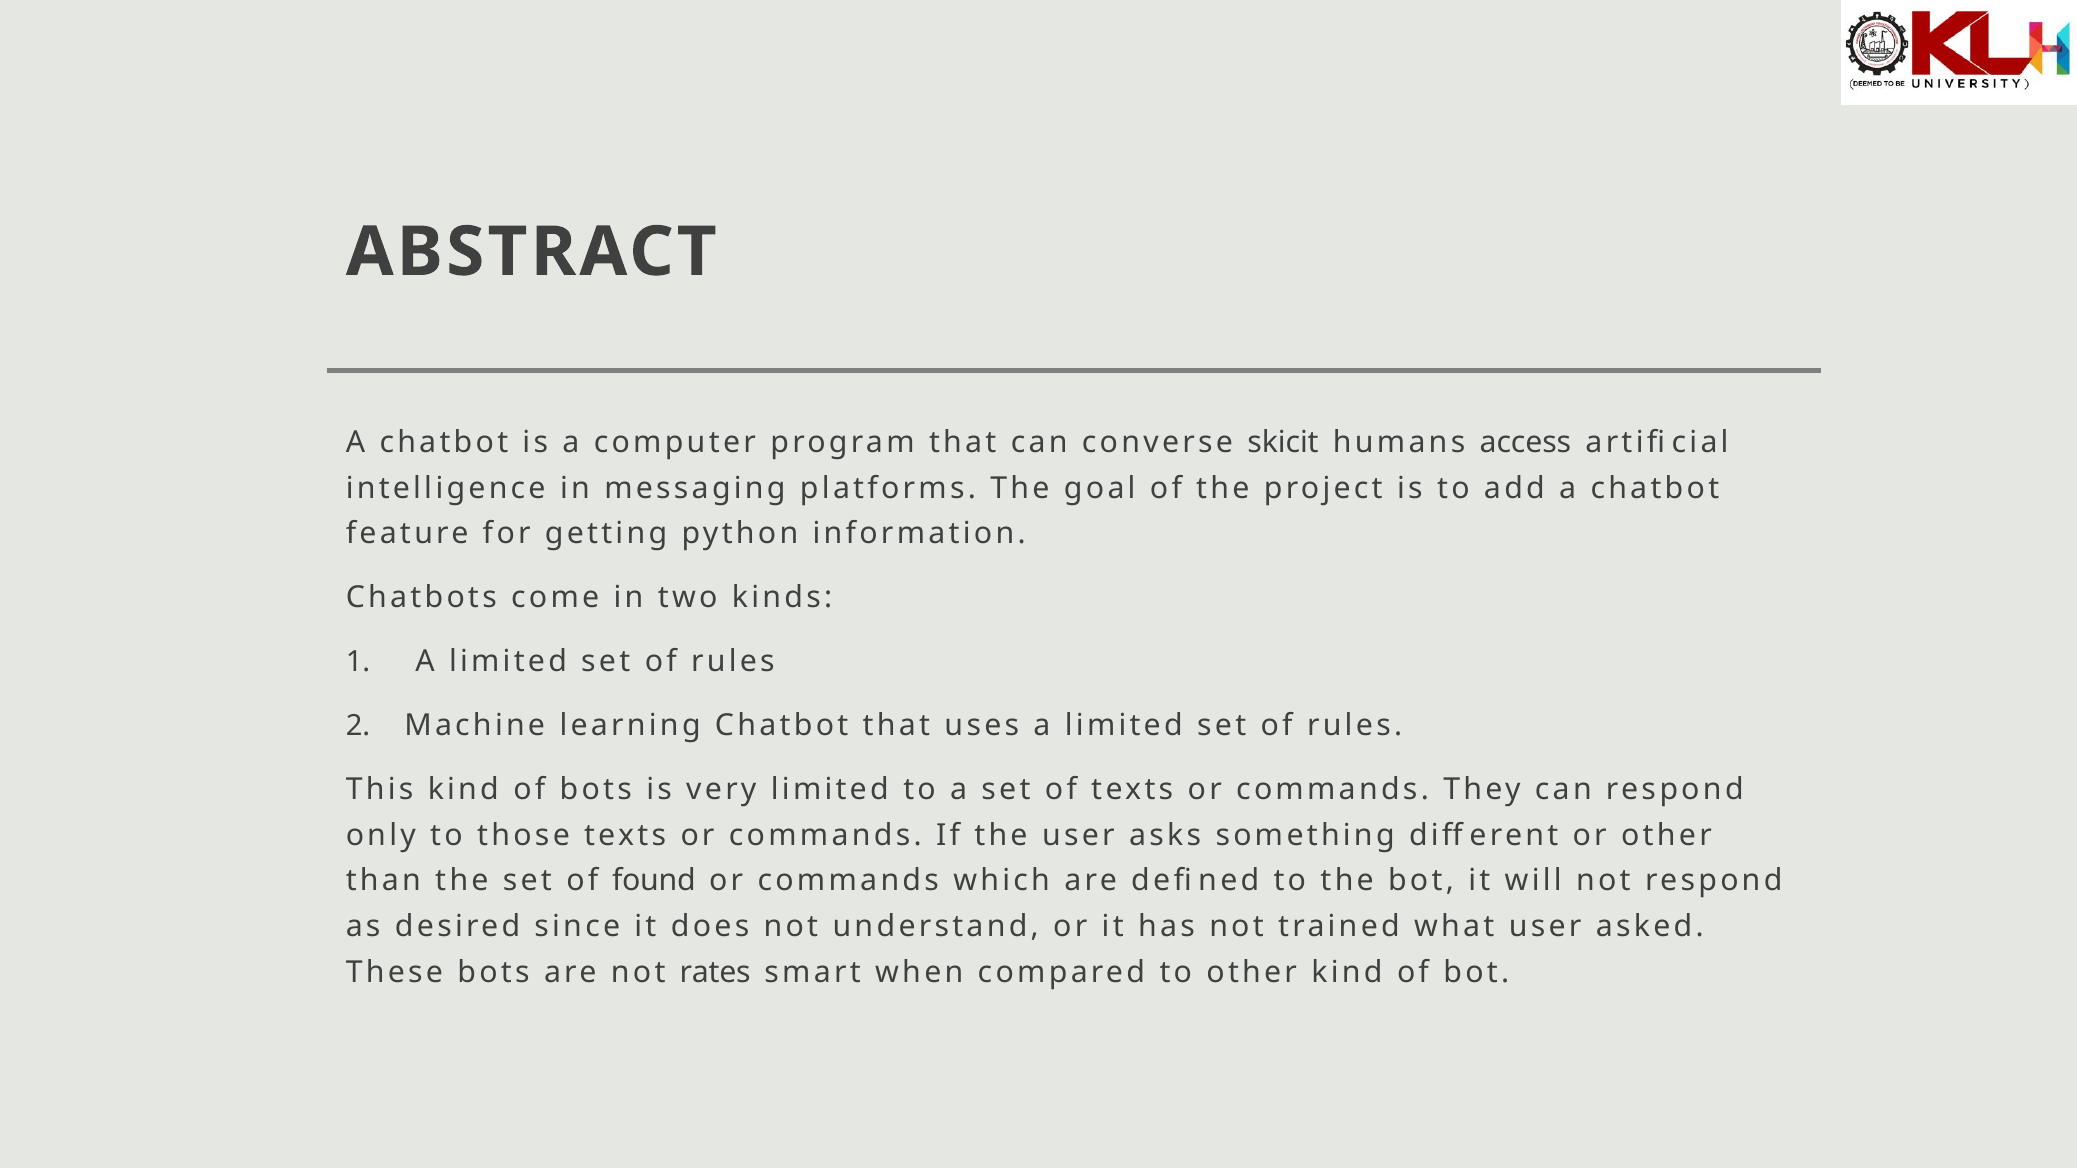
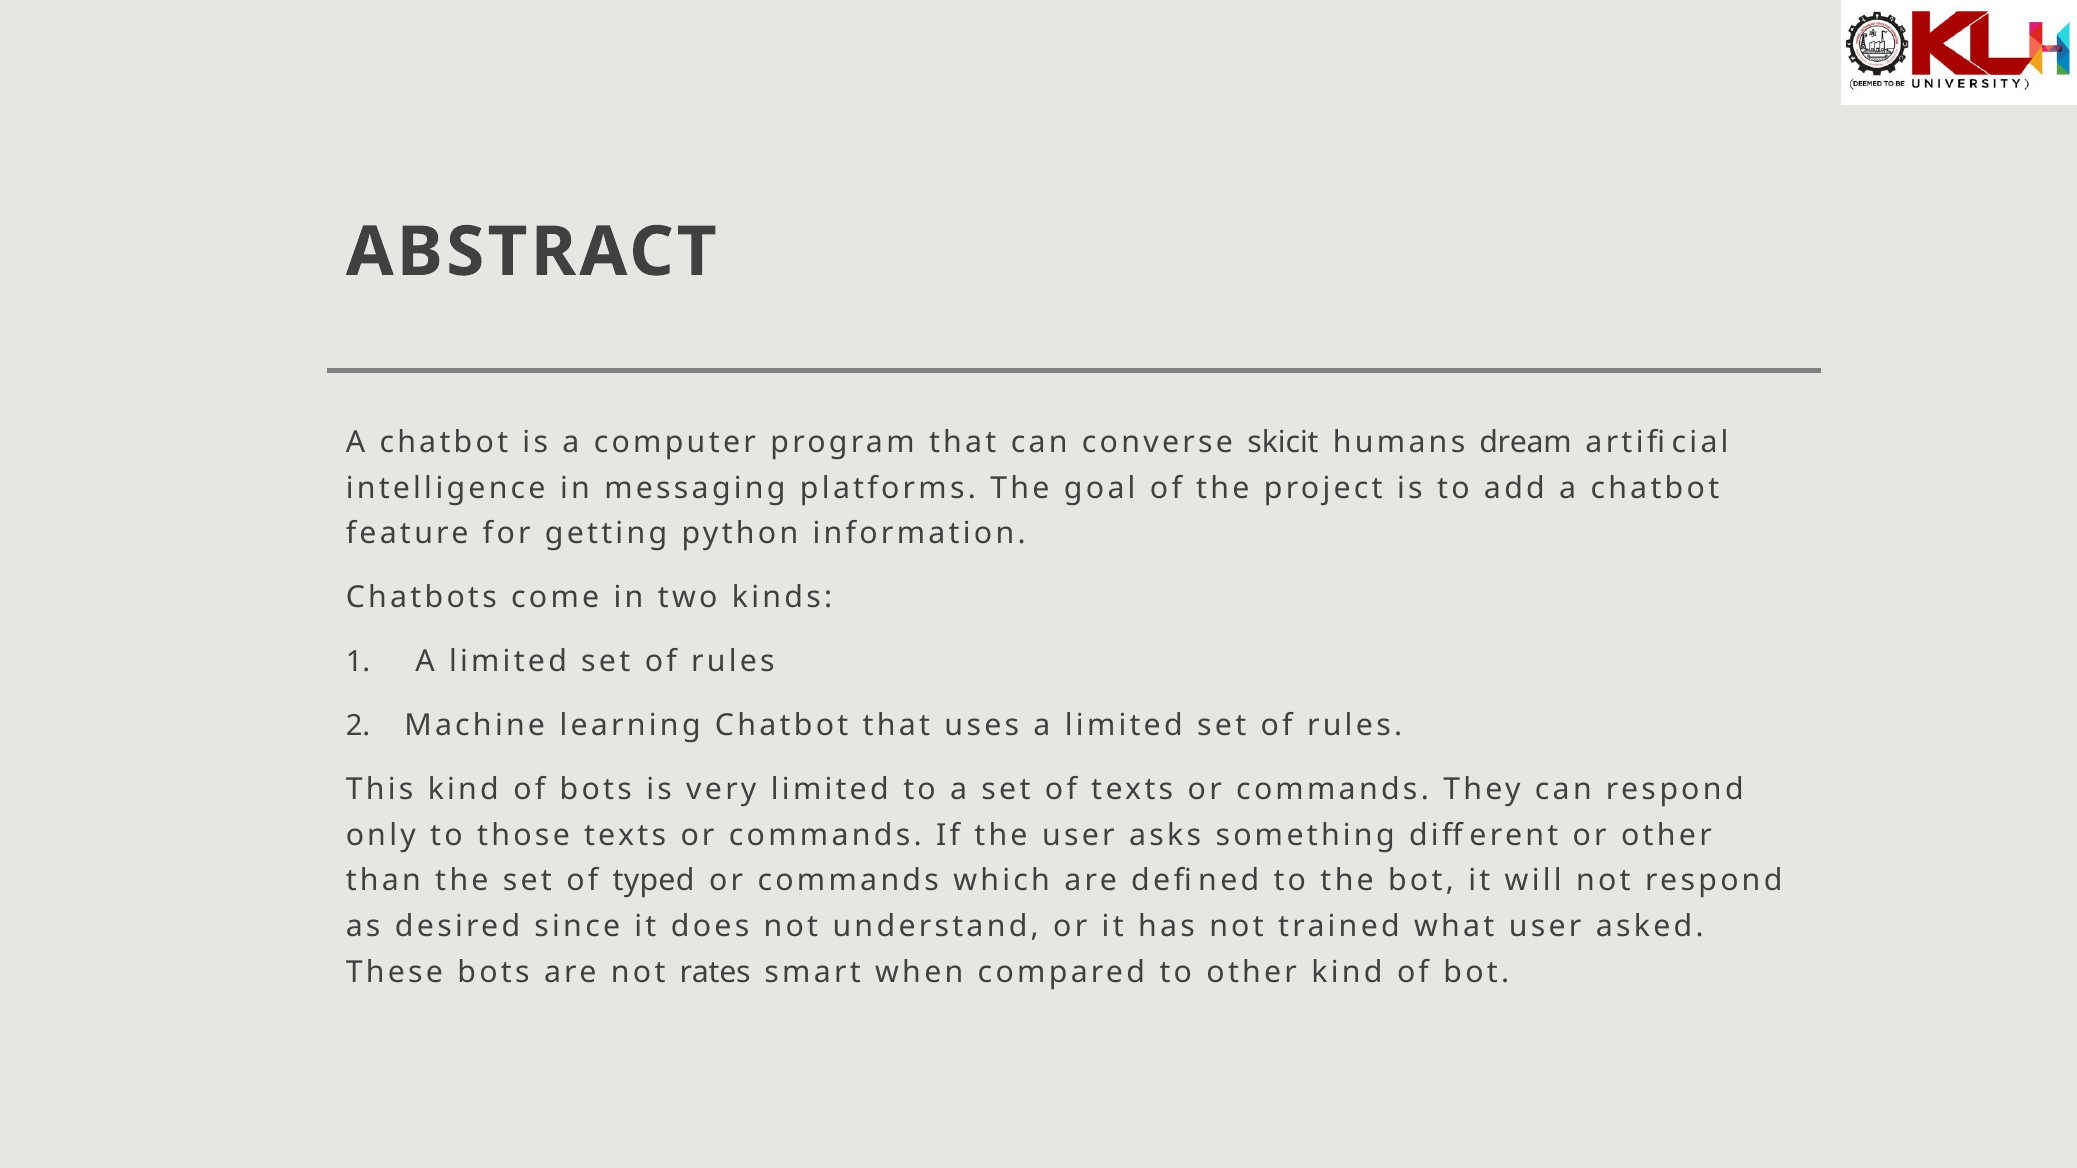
access: access -> dream
found: found -> typed
